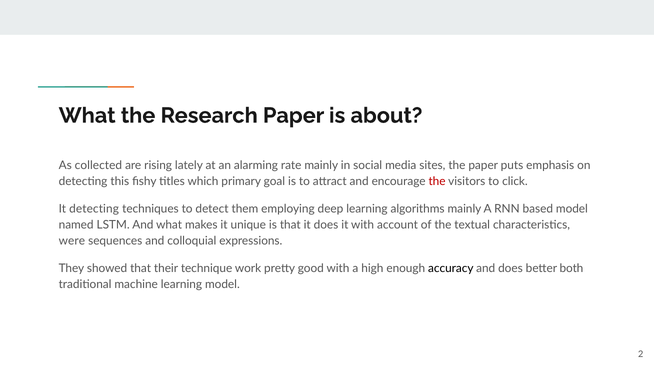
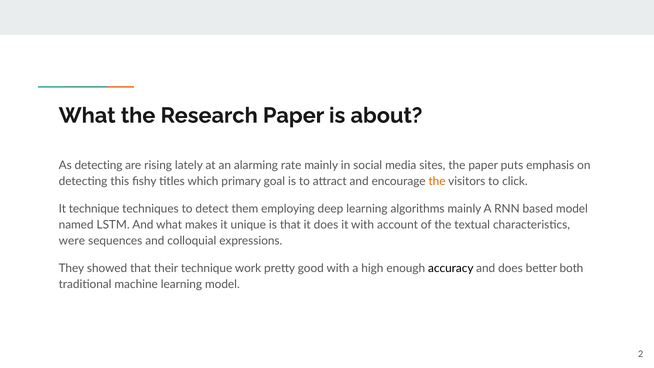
As collected: collected -> detecting
the at (437, 181) colour: red -> orange
It detecting: detecting -> technique
